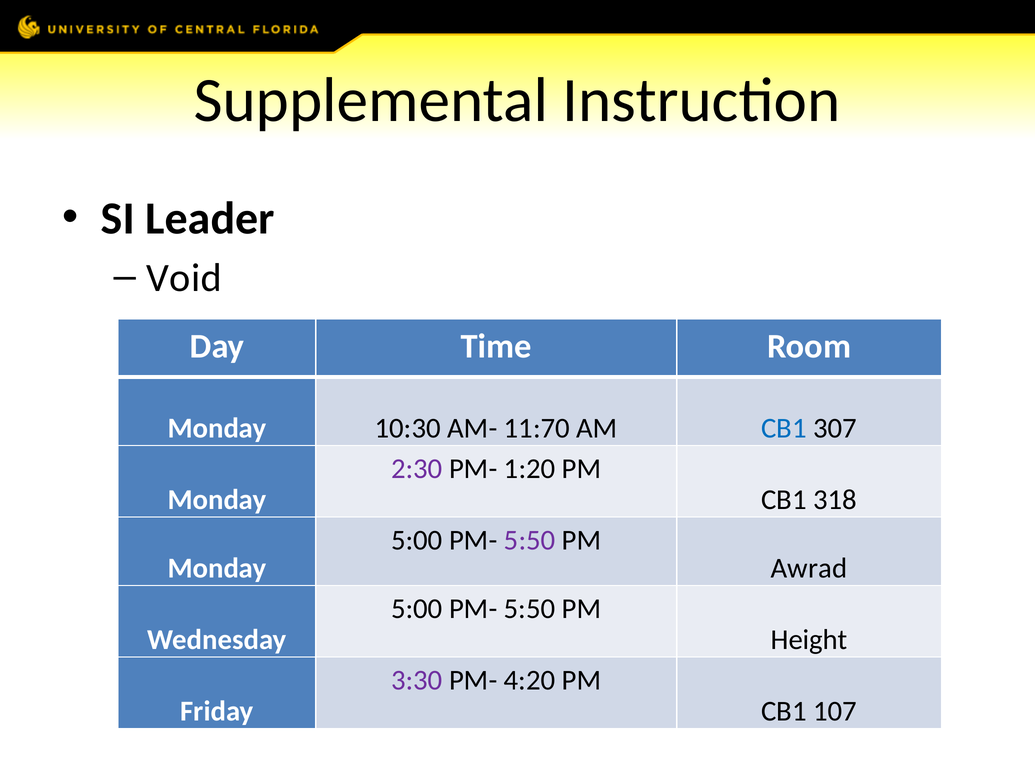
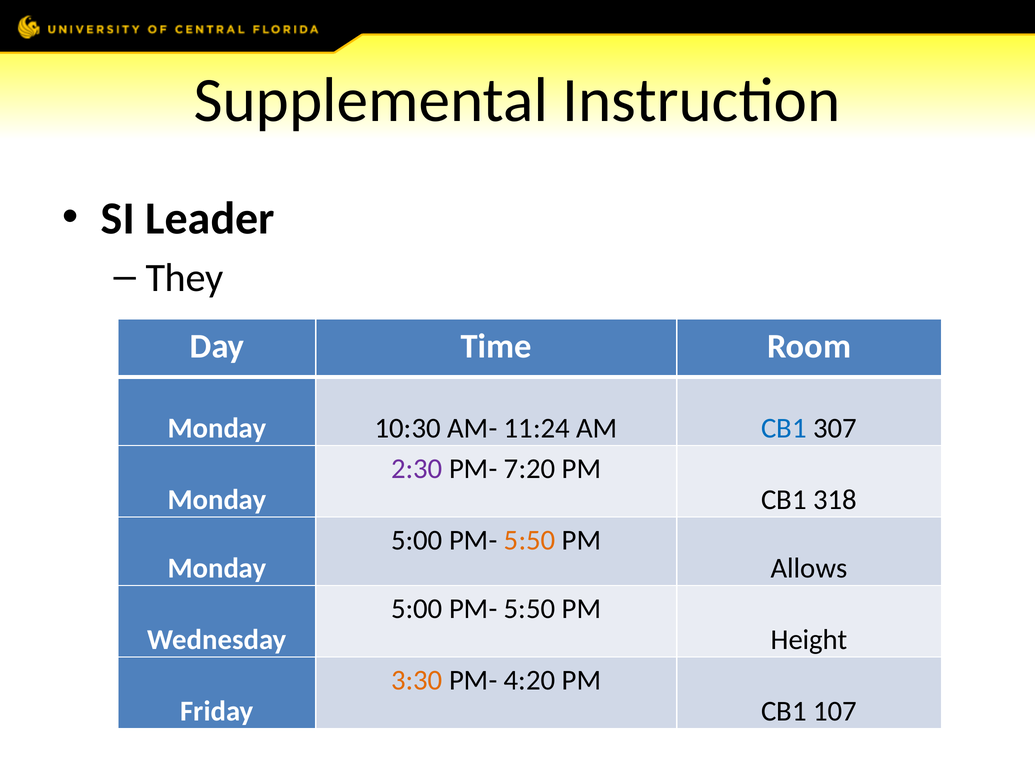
Void: Void -> They
11:70: 11:70 -> 11:24
1:20: 1:20 -> 7:20
5:50 at (530, 540) colour: purple -> orange
Awrad: Awrad -> Allows
3:30 colour: purple -> orange
